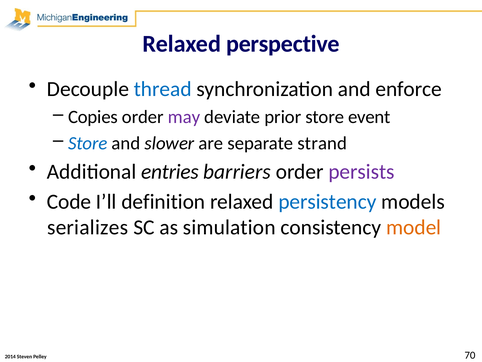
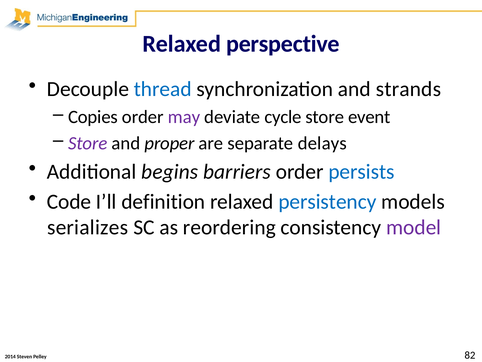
enforce: enforce -> strands
prior: prior -> cycle
Store at (88, 143) colour: blue -> purple
slower: slower -> proper
strand: strand -> delays
entries: entries -> begins
persists colour: purple -> blue
simulation: simulation -> reordering
model colour: orange -> purple
70: 70 -> 82
